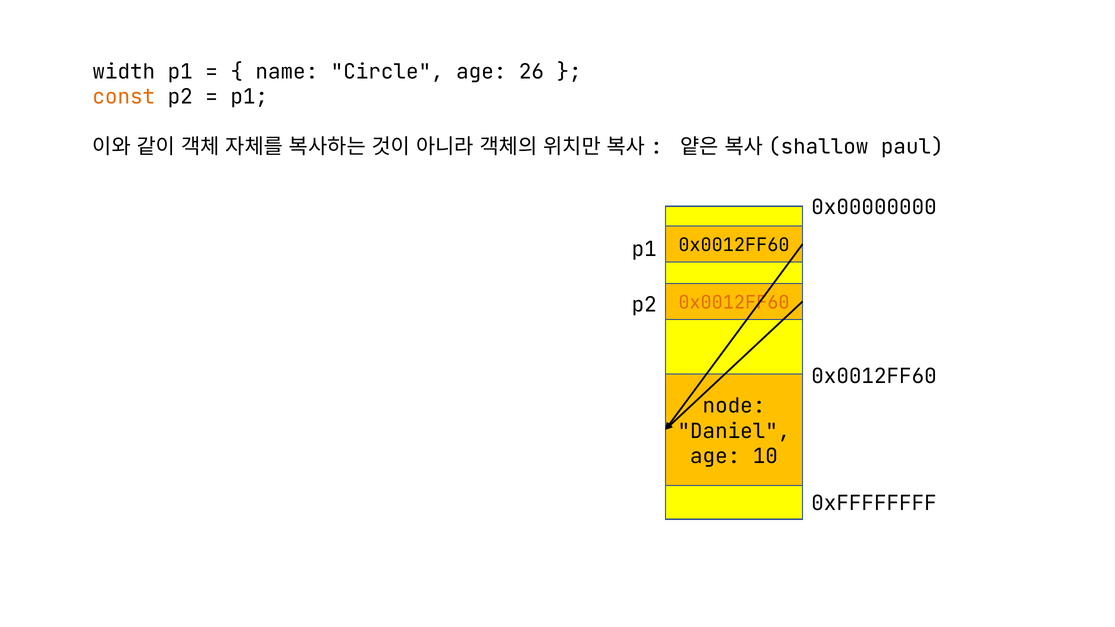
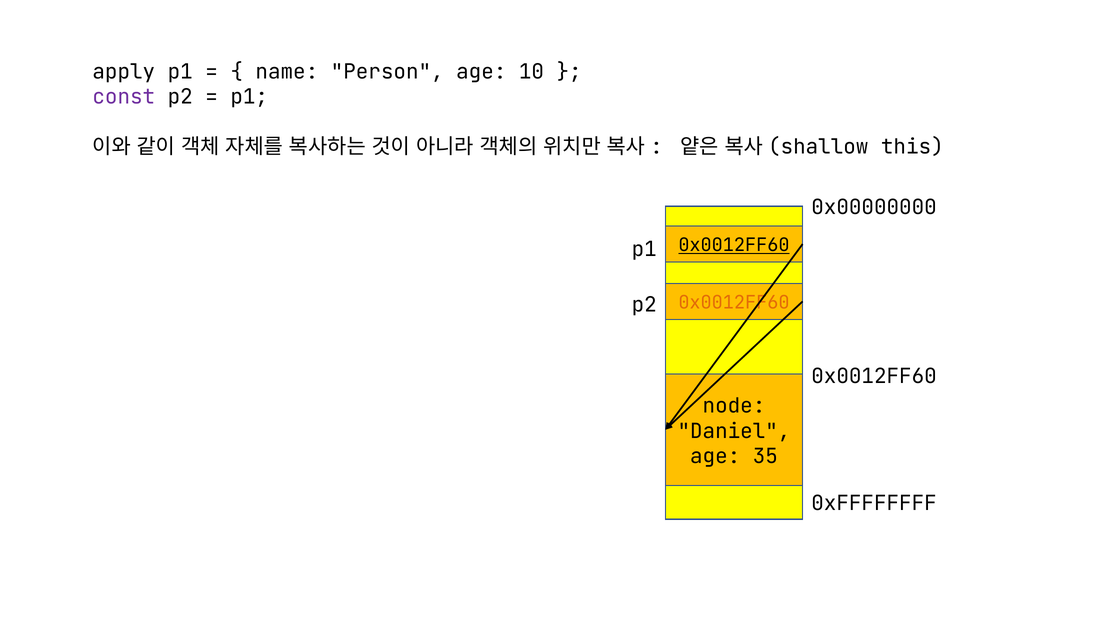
width: width -> apply
Circle: Circle -> Person
26: 26 -> 10
const colour: orange -> purple
paul: paul -> this
0x0012FF60 at (734, 245) underline: none -> present
10: 10 -> 35
